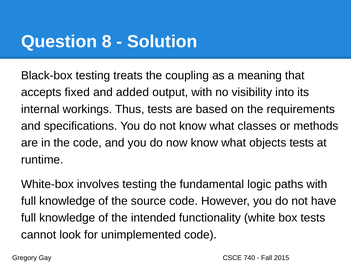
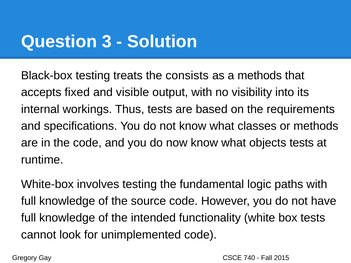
8: 8 -> 3
coupling: coupling -> consists
a meaning: meaning -> methods
added: added -> visible
